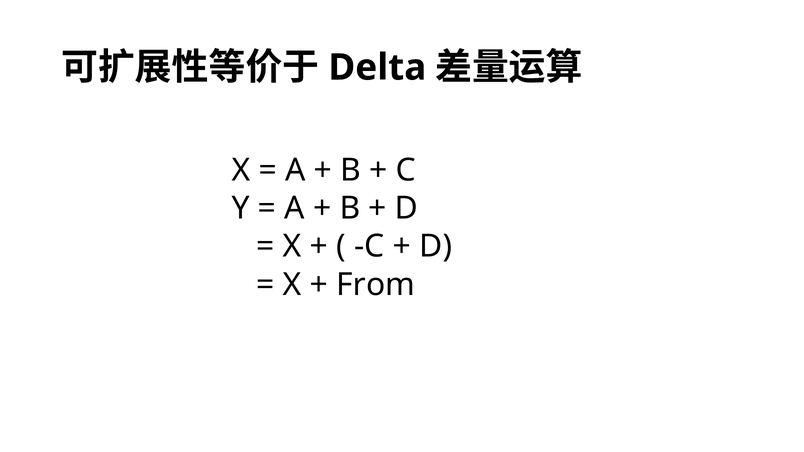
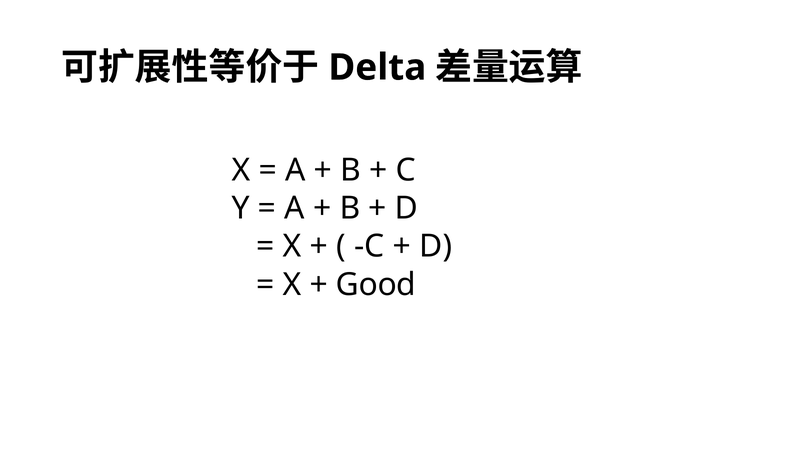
From: From -> Good
